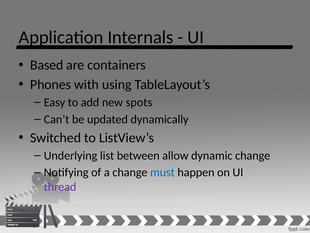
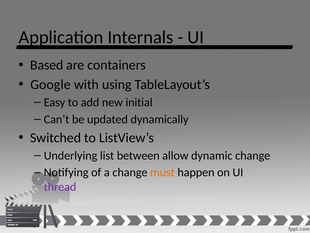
Phones: Phones -> Google
spots: spots -> initial
must colour: blue -> orange
